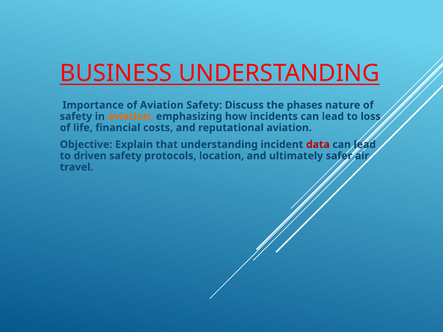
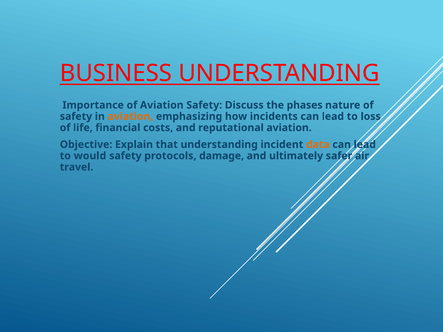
data colour: red -> orange
driven: driven -> would
location: location -> damage
